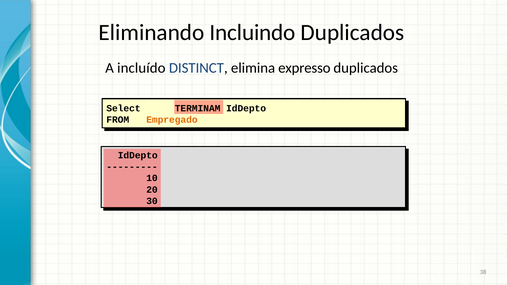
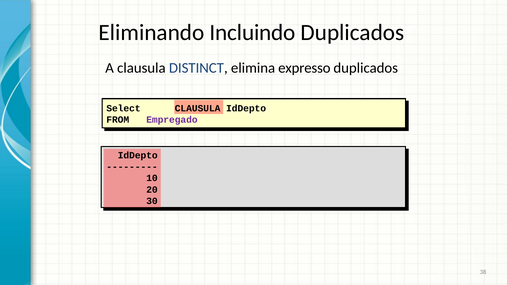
A incluído: incluído -> clausula
Select TERMINAM: TERMINAM -> CLAUSULA
Empregado colour: orange -> purple
